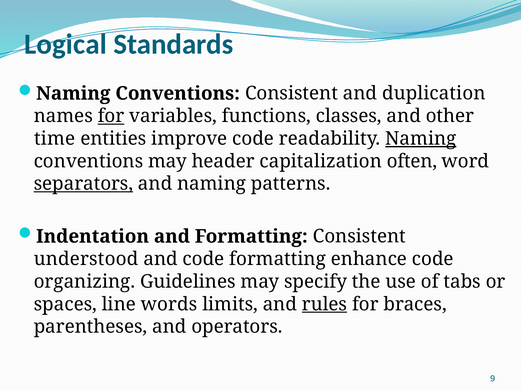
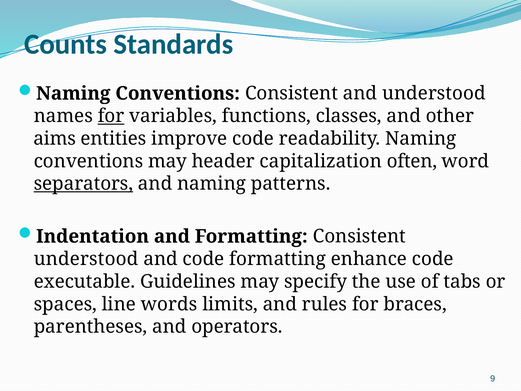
Logical: Logical -> Counts
and duplication: duplication -> understood
time: time -> aims
Naming at (421, 138) underline: present -> none
organizing: organizing -> executable
rules underline: present -> none
